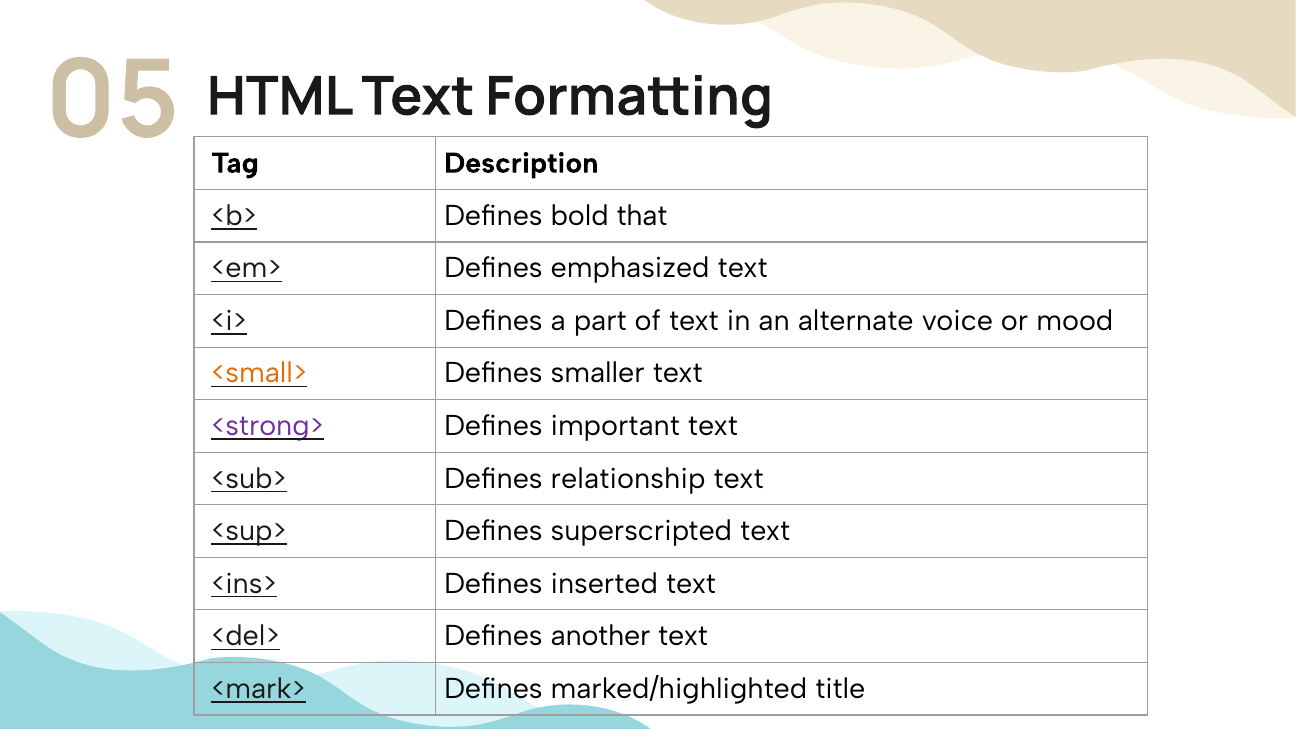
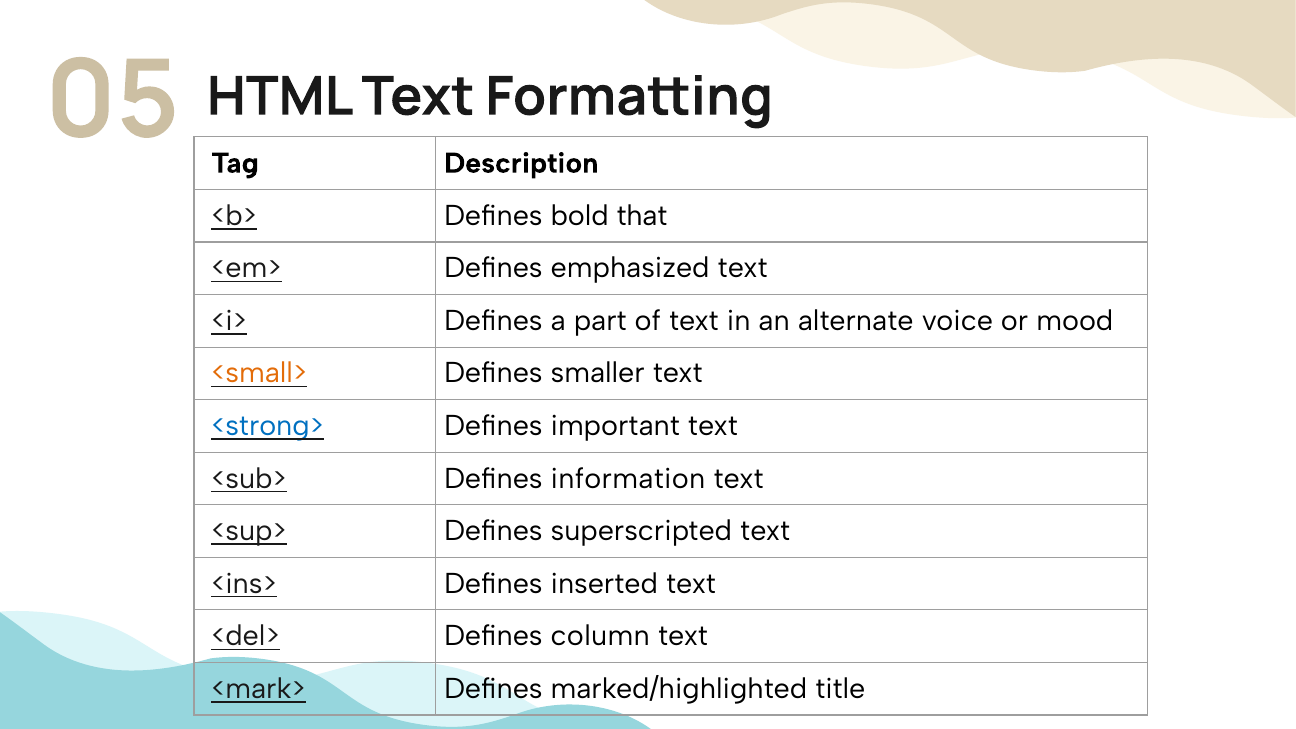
<strong> colour: purple -> blue
relationship: relationship -> information
another: another -> column
